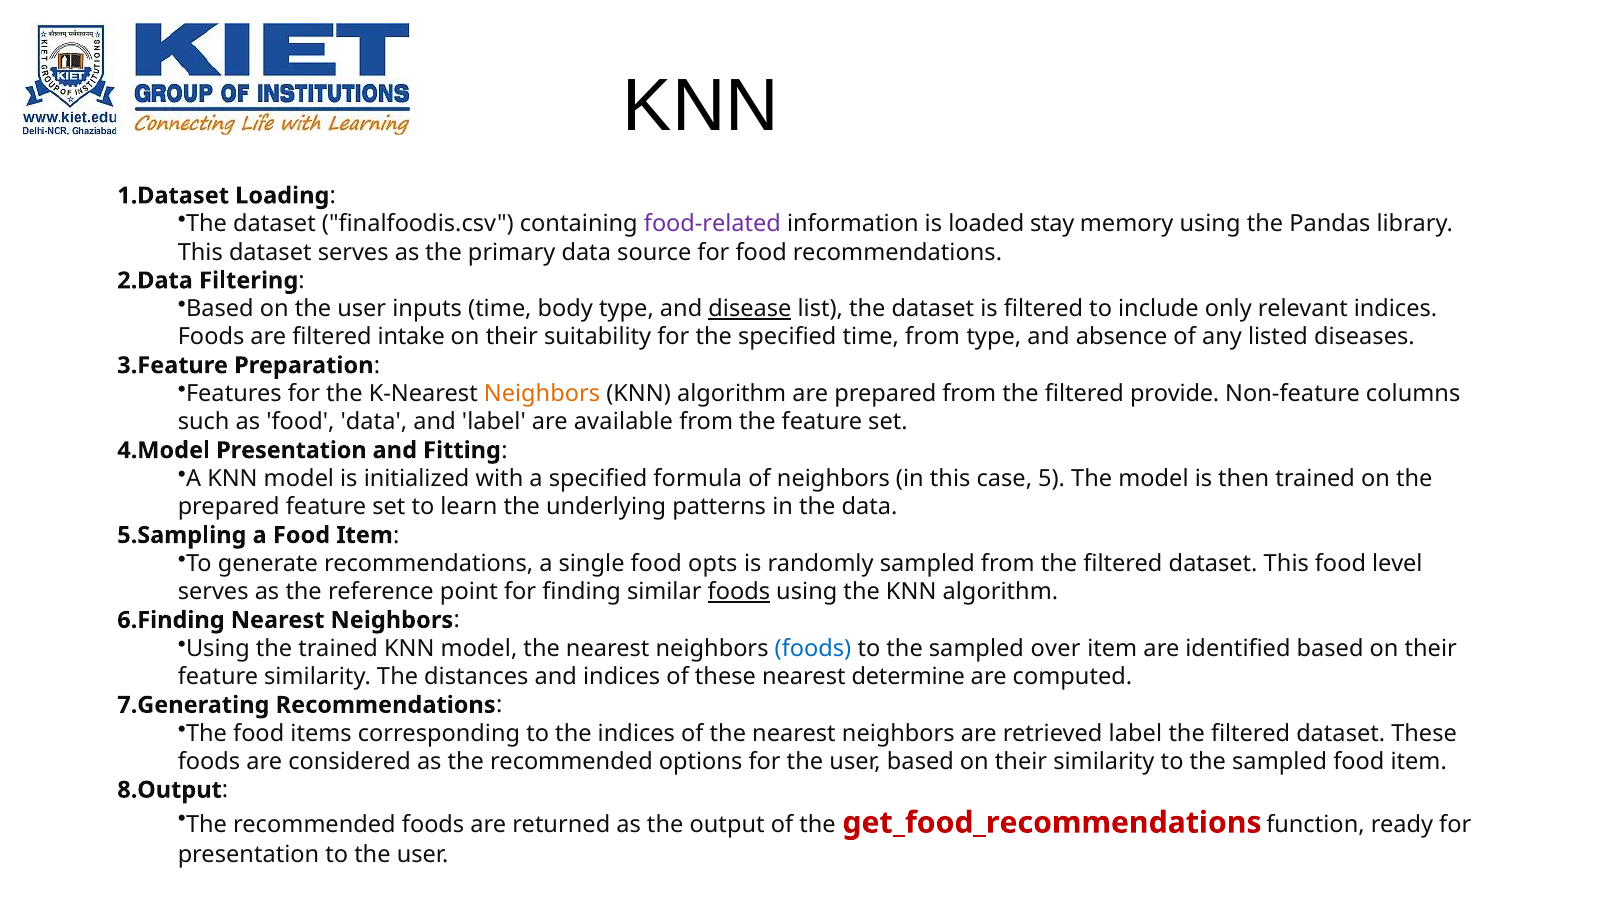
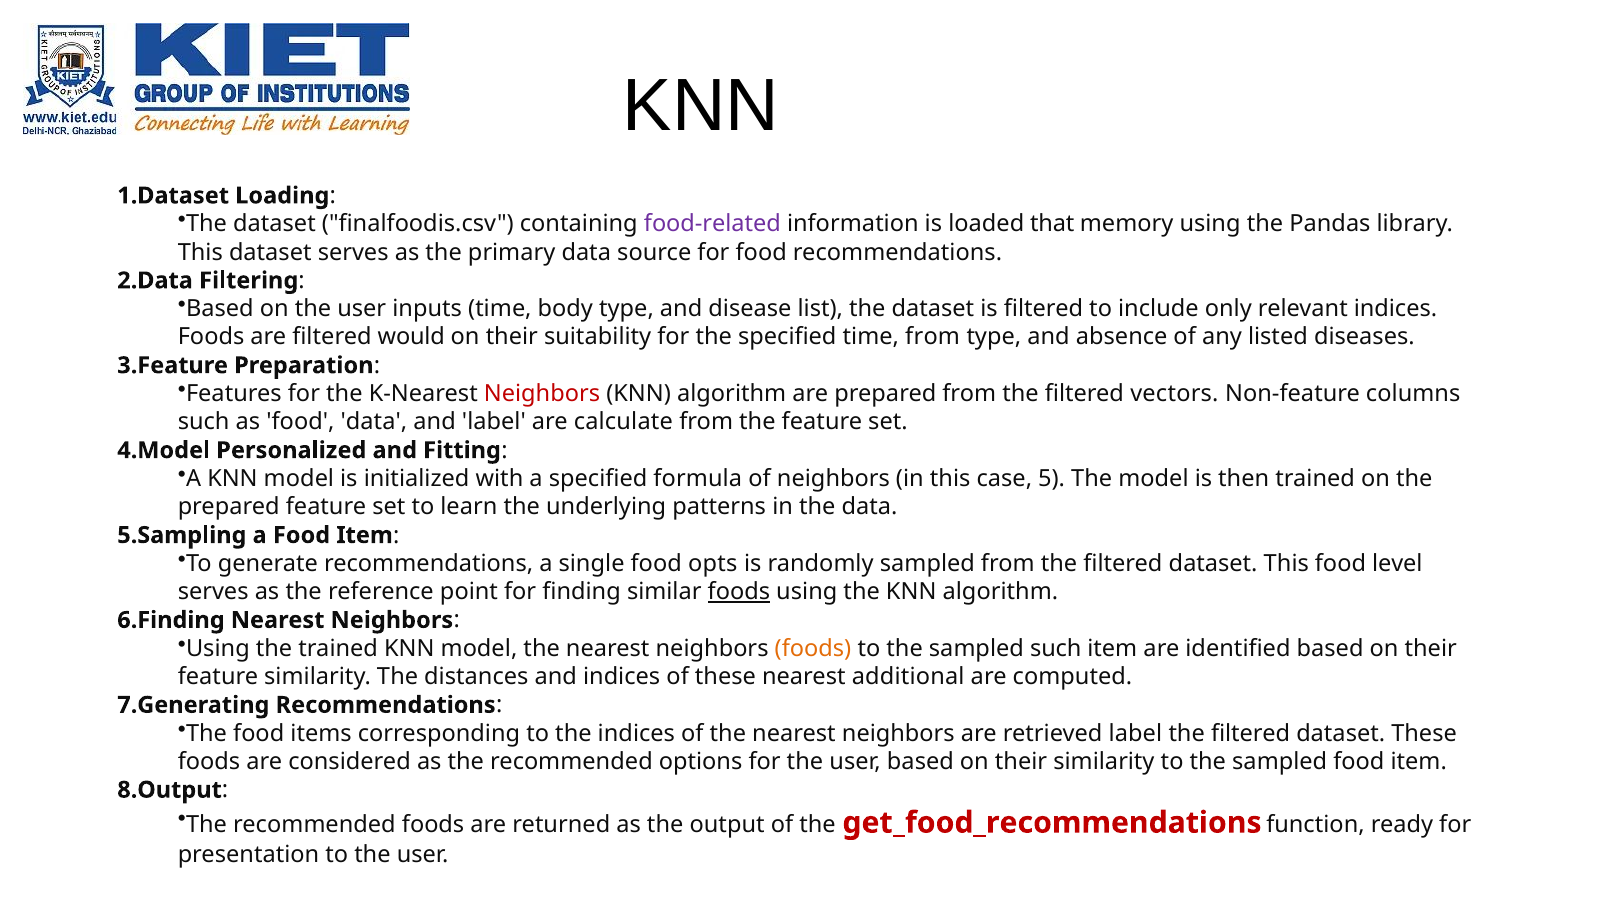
stay: stay -> that
disease underline: present -> none
intake: intake -> would
Neighbors at (542, 394) colour: orange -> red
provide: provide -> vectors
available: available -> calculate
Presentation at (291, 450): Presentation -> Personalized
foods at (813, 648) colour: blue -> orange
sampled over: over -> such
determine: determine -> additional
